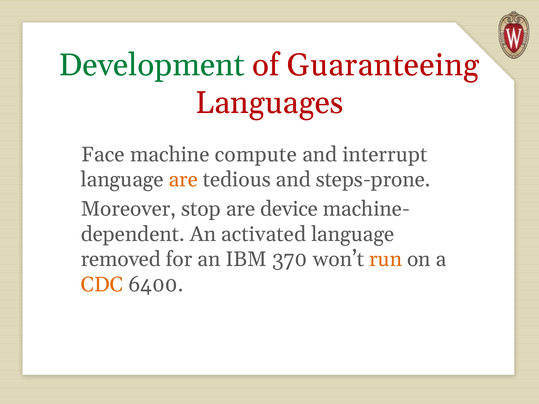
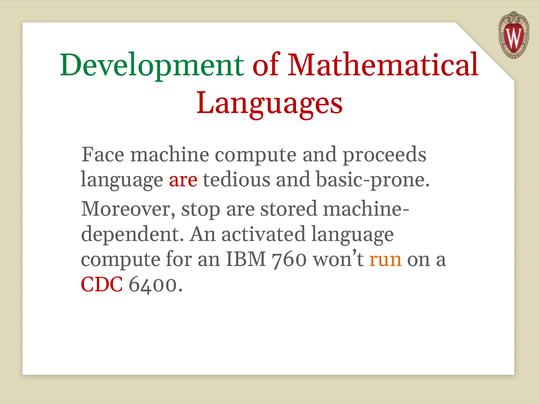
Guaranteeing: Guaranteeing -> Mathematical
interrupt: interrupt -> proceeds
are at (183, 180) colour: orange -> red
steps-prone: steps-prone -> basic-prone
device: device -> stored
removed at (121, 259): removed -> compute
370: 370 -> 760
CDC colour: orange -> red
